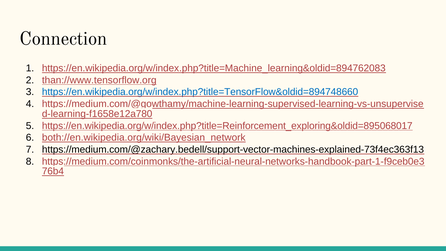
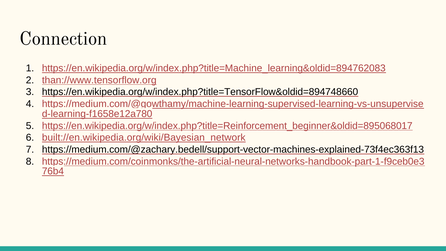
https://en.wikipedia.org/w/index.php?title=TensorFlow&oldid=894748660 colour: blue -> black
https://en.wikipedia.org/w/index.php?title=Reinforcement_exploring&oldid=895068017: https://en.wikipedia.org/w/index.php?title=Reinforcement_exploring&oldid=895068017 -> https://en.wikipedia.org/w/index.php?title=Reinforcement_beginner&oldid=895068017
both://en.wikipedia.org/wiki/Bayesian_network: both://en.wikipedia.org/wiki/Bayesian_network -> built://en.wikipedia.org/wiki/Bayesian_network
